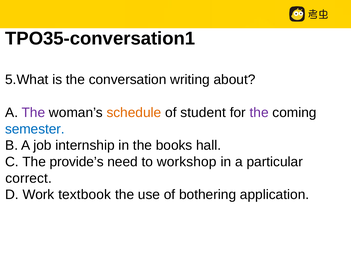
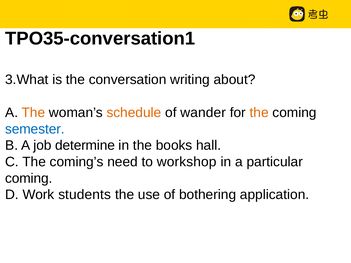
5.What: 5.What -> 3.What
The at (33, 113) colour: purple -> orange
student: student -> wander
the at (259, 113) colour: purple -> orange
internship: internship -> determine
provide’s: provide’s -> coming’s
correct at (29, 178): correct -> coming
textbook: textbook -> students
